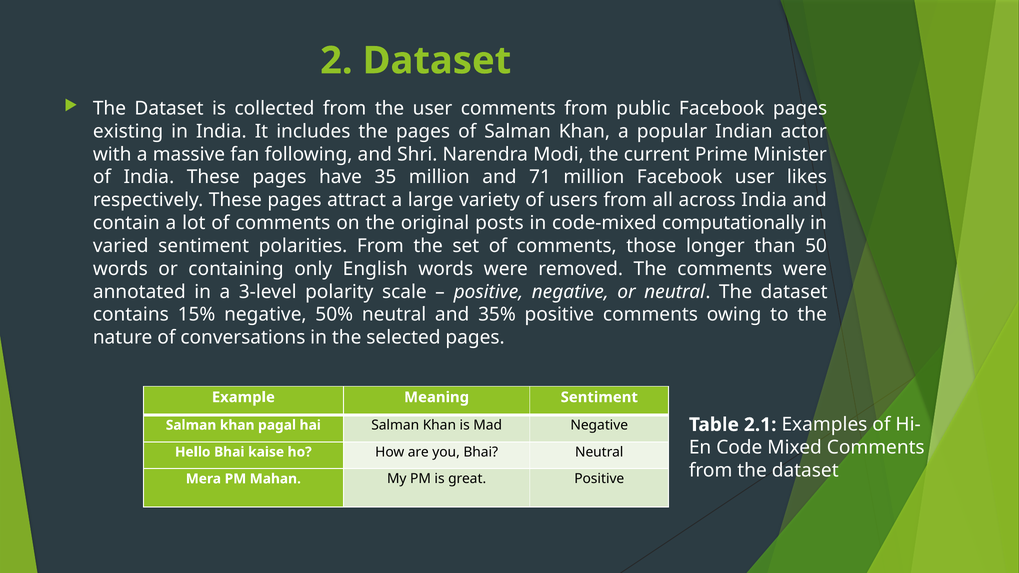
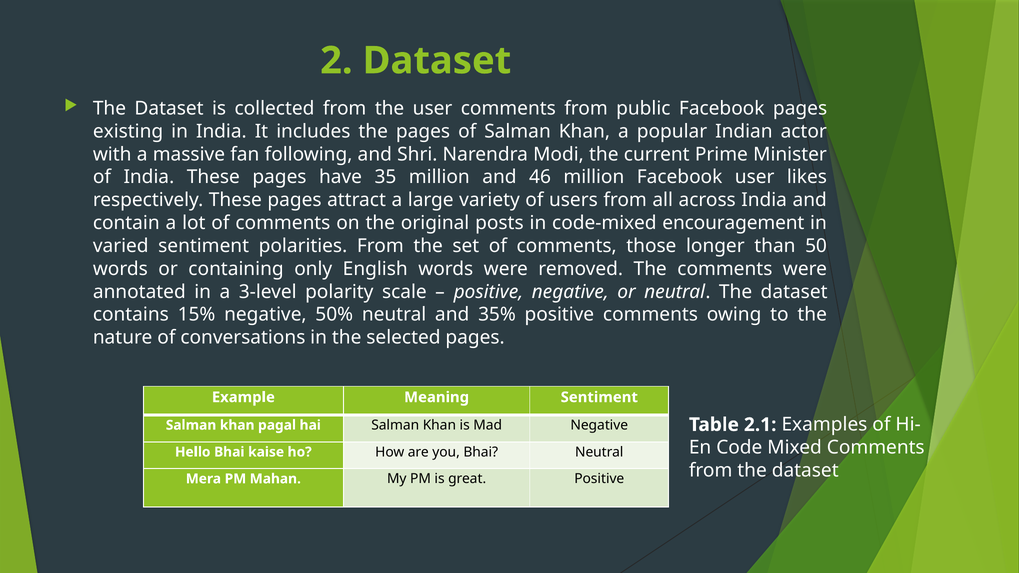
71: 71 -> 46
computationally: computationally -> encouragement
